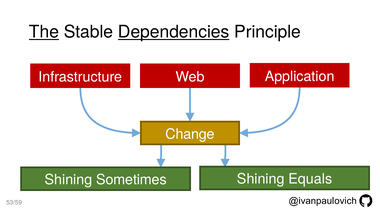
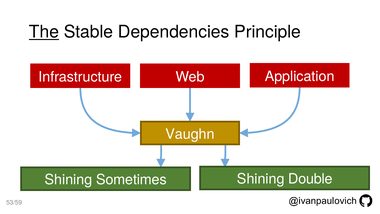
Dependencies underline: present -> none
Change: Change -> Vaughn
Equals: Equals -> Double
